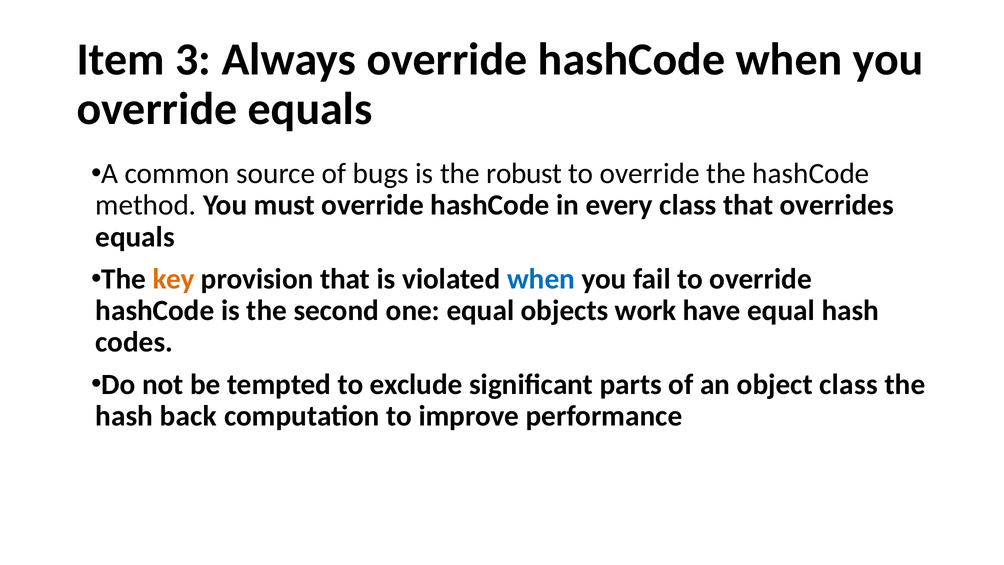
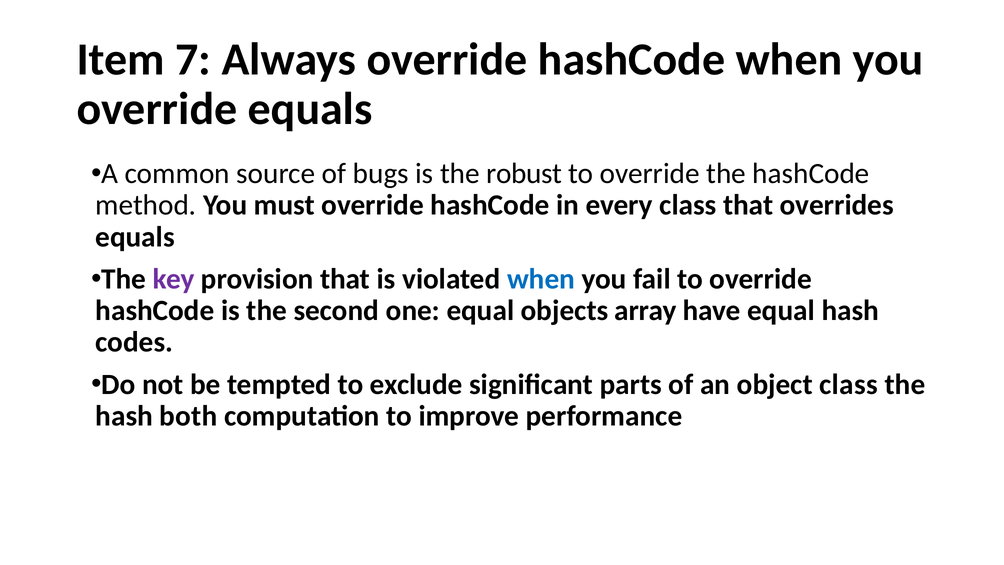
3: 3 -> 7
key colour: orange -> purple
work: work -> array
back: back -> both
